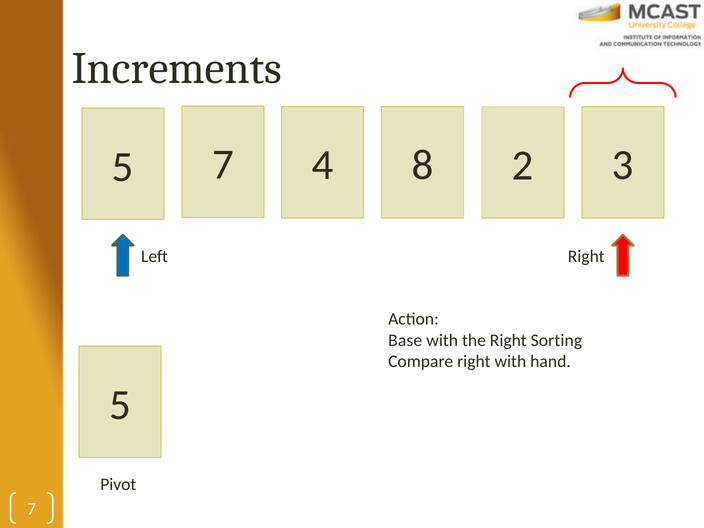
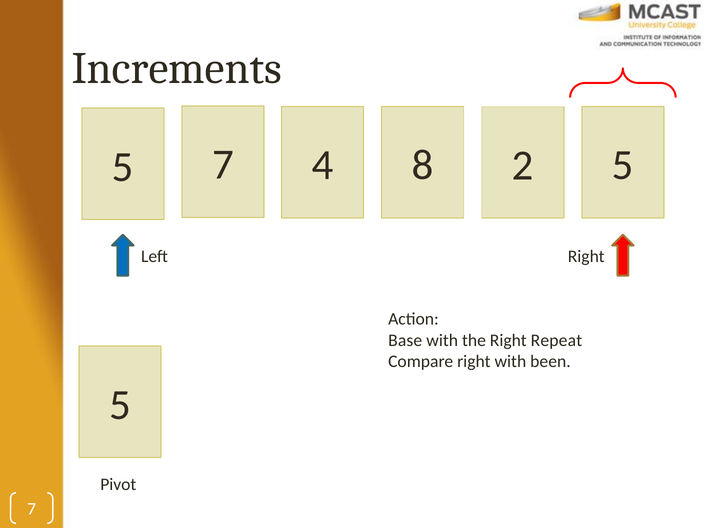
8 3: 3 -> 5
Sorting: Sorting -> Repeat
hand: hand -> been
